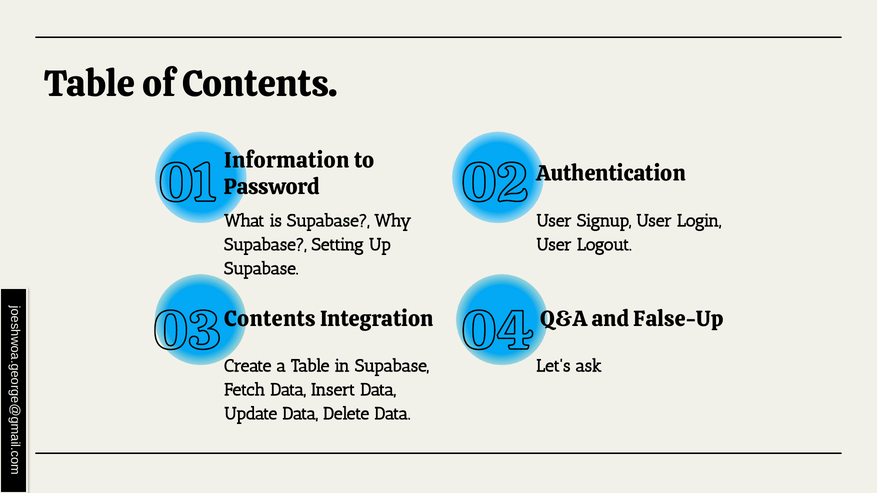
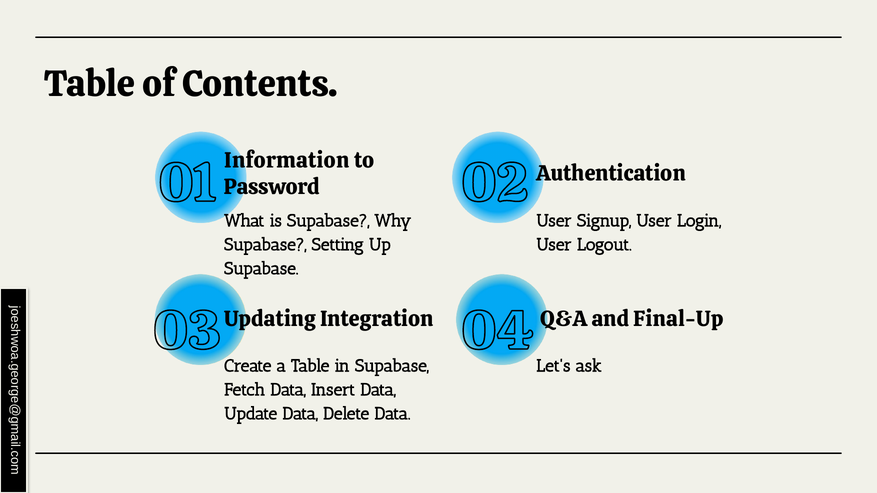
Contents at (270, 319): Contents -> Updating
False-Up: False-Up -> Final-Up
